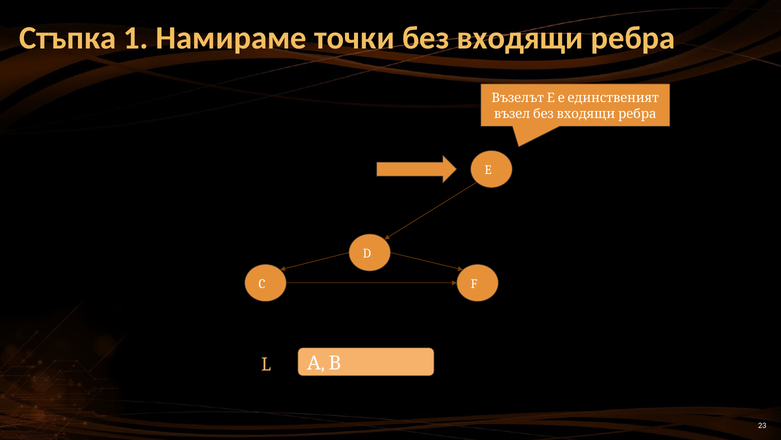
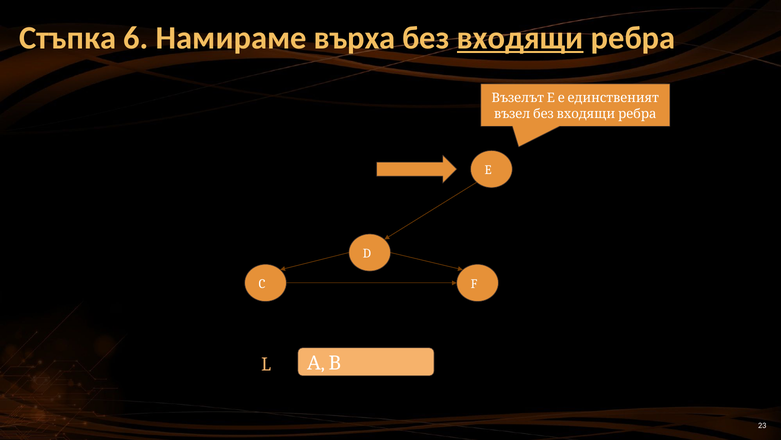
1: 1 -> 6
точки: точки -> върха
входящи underline: none -> present
